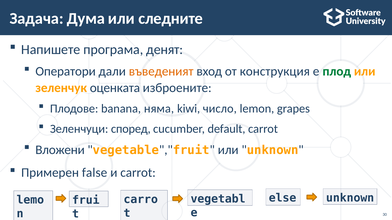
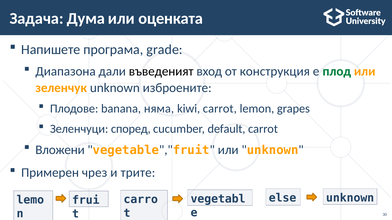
следните: следните -> оценката
денят: денят -> grade
Оператори: Оператори -> Диапазона
въведеният colour: orange -> black
зеленчук оценката: оценката -> unknown
kiwi число: число -> carrot
false: false -> чрез
и carrot: carrot -> трите
